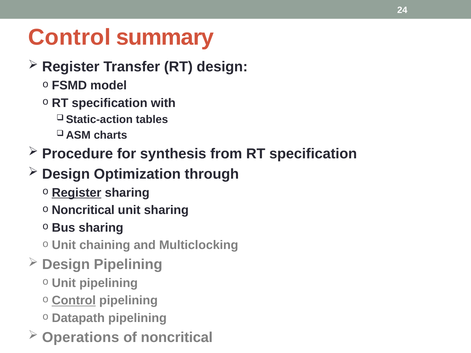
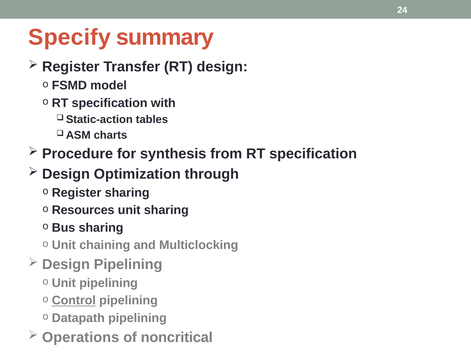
Control at (70, 37): Control -> Specify
Register at (77, 193) underline: present -> none
Noncritical at (83, 210): Noncritical -> Resources
